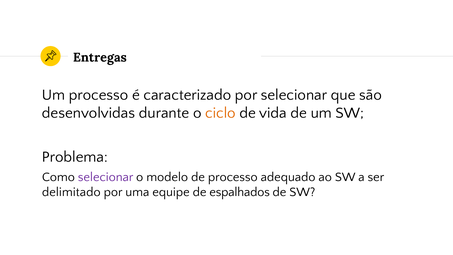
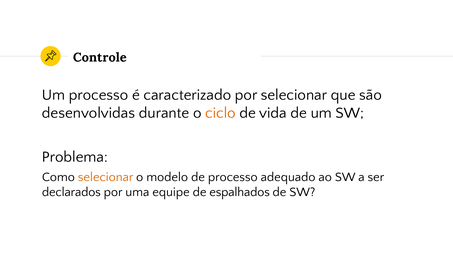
Entregas: Entregas -> Controle
selecionar at (106, 177) colour: purple -> orange
delimitado: delimitado -> declarados
